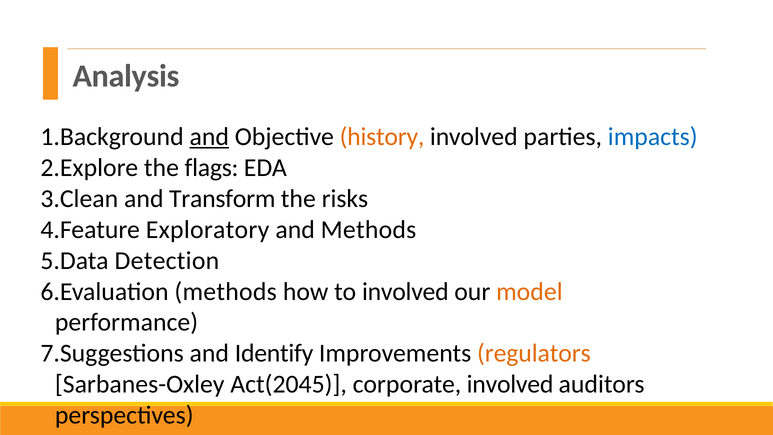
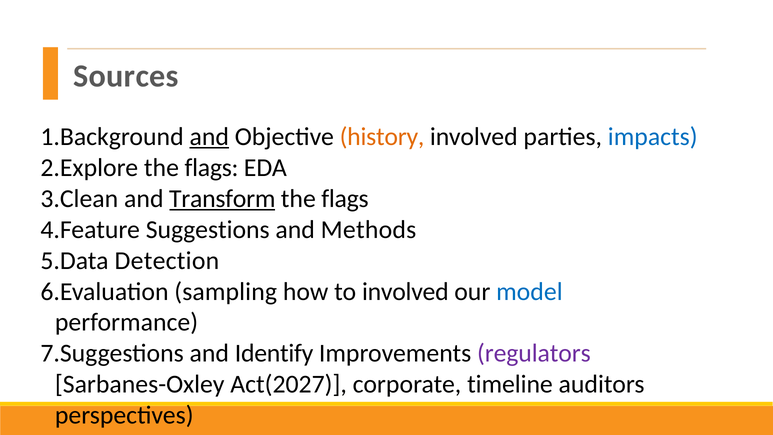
Analysis: Analysis -> Sources
Transform underline: none -> present
risks at (345, 199): risks -> flags
Exploratory: Exploratory -> Suggestions
methods at (226, 291): methods -> sampling
model colour: orange -> blue
regulators colour: orange -> purple
Act(2045: Act(2045 -> Act(2027
corporate involved: involved -> timeline
